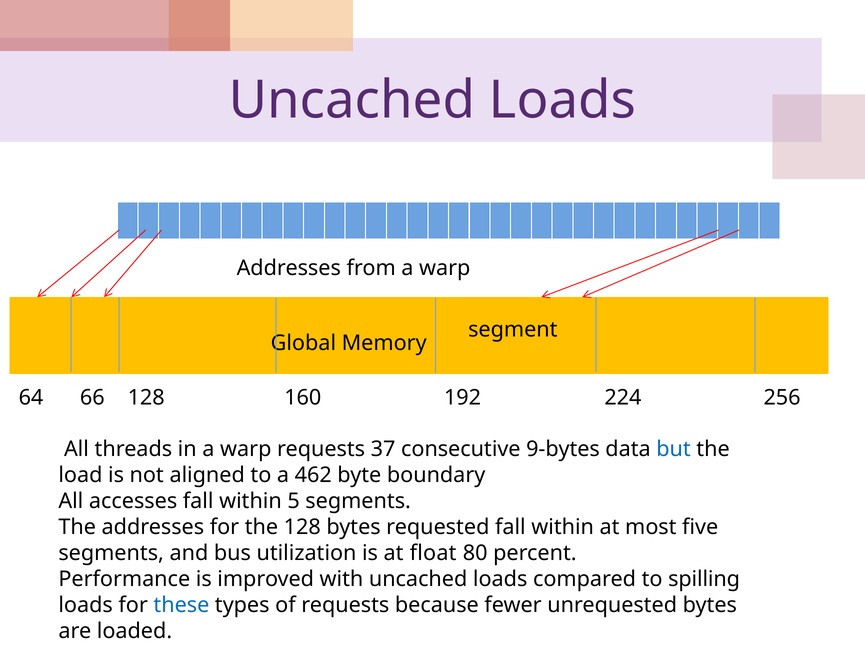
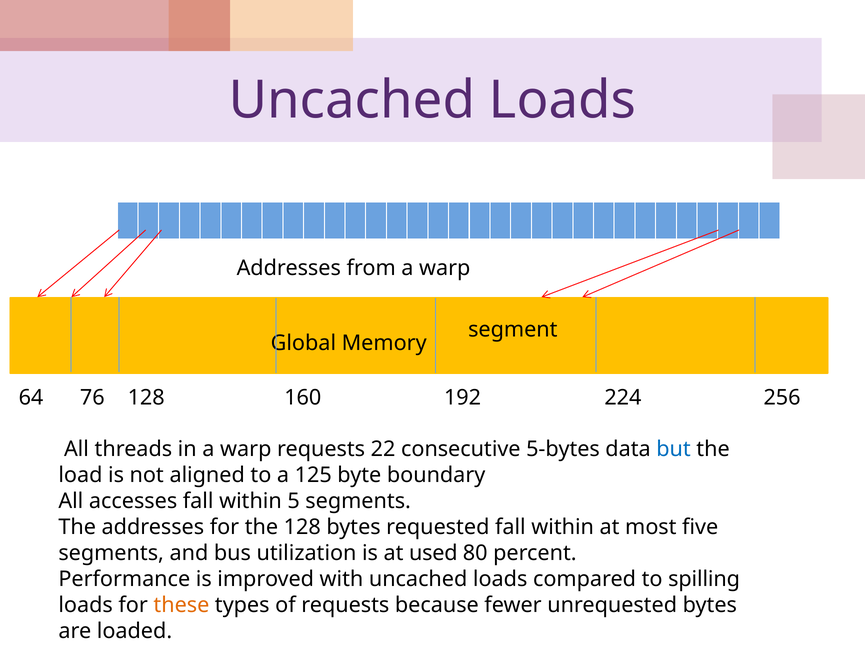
66: 66 -> 76
37: 37 -> 22
9-bytes: 9-bytes -> 5-bytes
462: 462 -> 125
float: float -> used
these colour: blue -> orange
